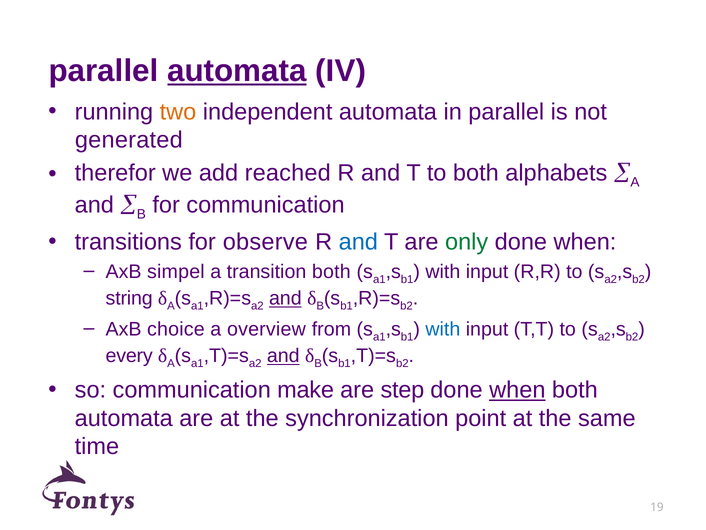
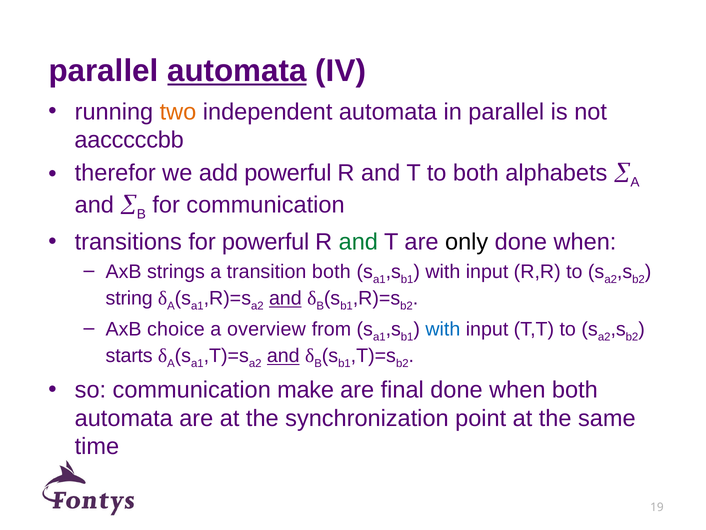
generated: generated -> aacccccbb
add reached: reached -> powerful
for observe: observe -> powerful
and at (358, 242) colour: blue -> green
only colour: green -> black
simpel: simpel -> strings
every: every -> starts
step: step -> final
when at (517, 390) underline: present -> none
